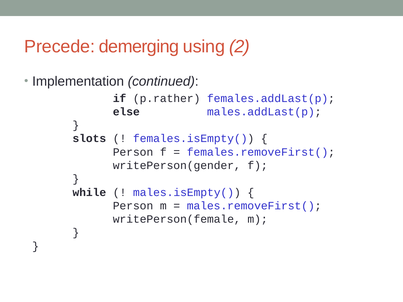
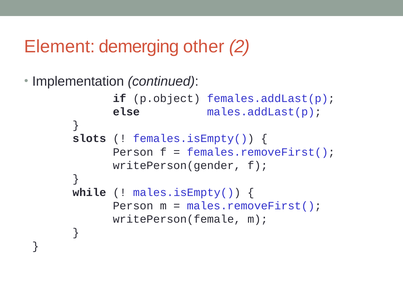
Precede: Precede -> Element
using: using -> other
p.rather: p.rather -> p.object
